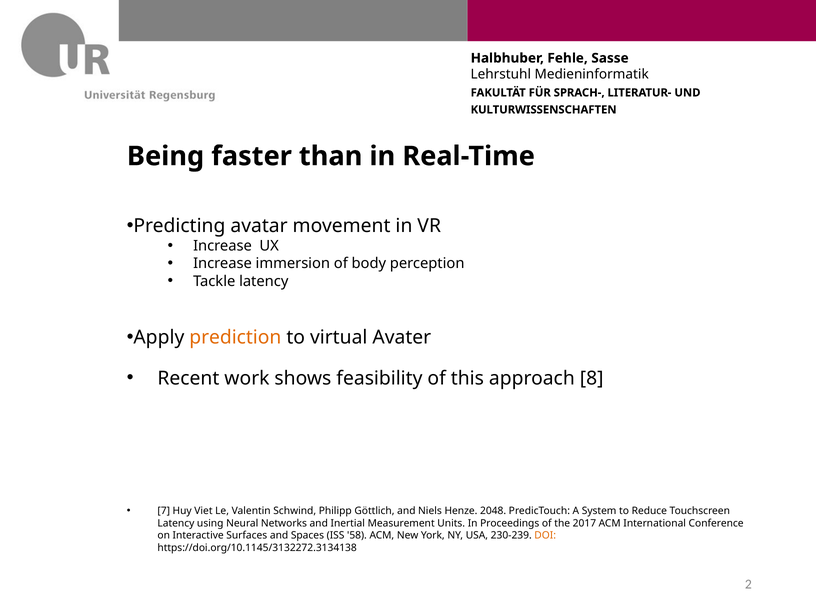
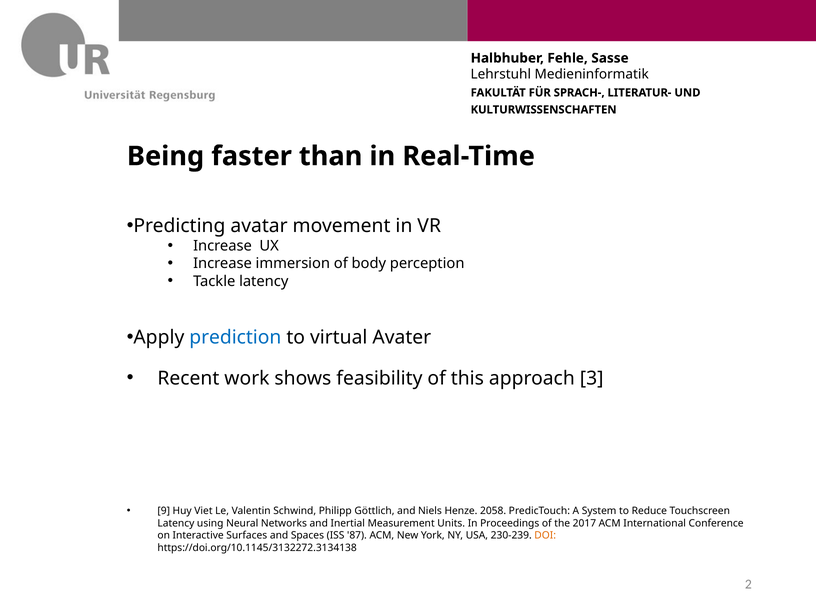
prediction colour: orange -> blue
8: 8 -> 3
7: 7 -> 9
2048: 2048 -> 2058
58: 58 -> 87
